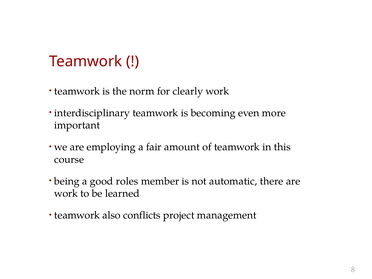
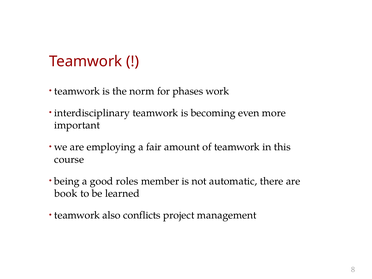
clearly: clearly -> phases
work at (66, 194): work -> book
